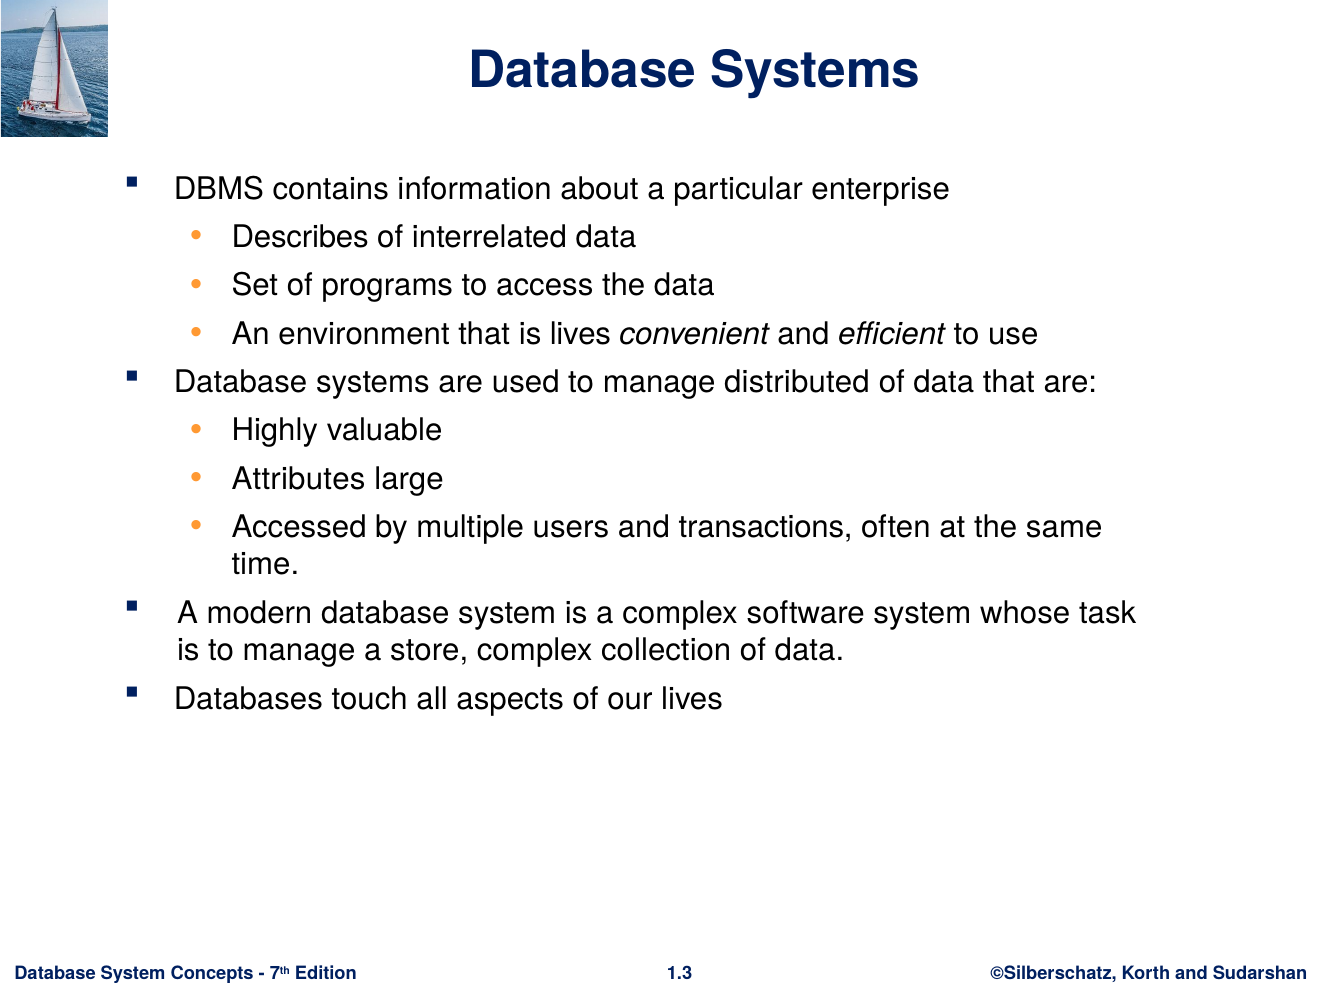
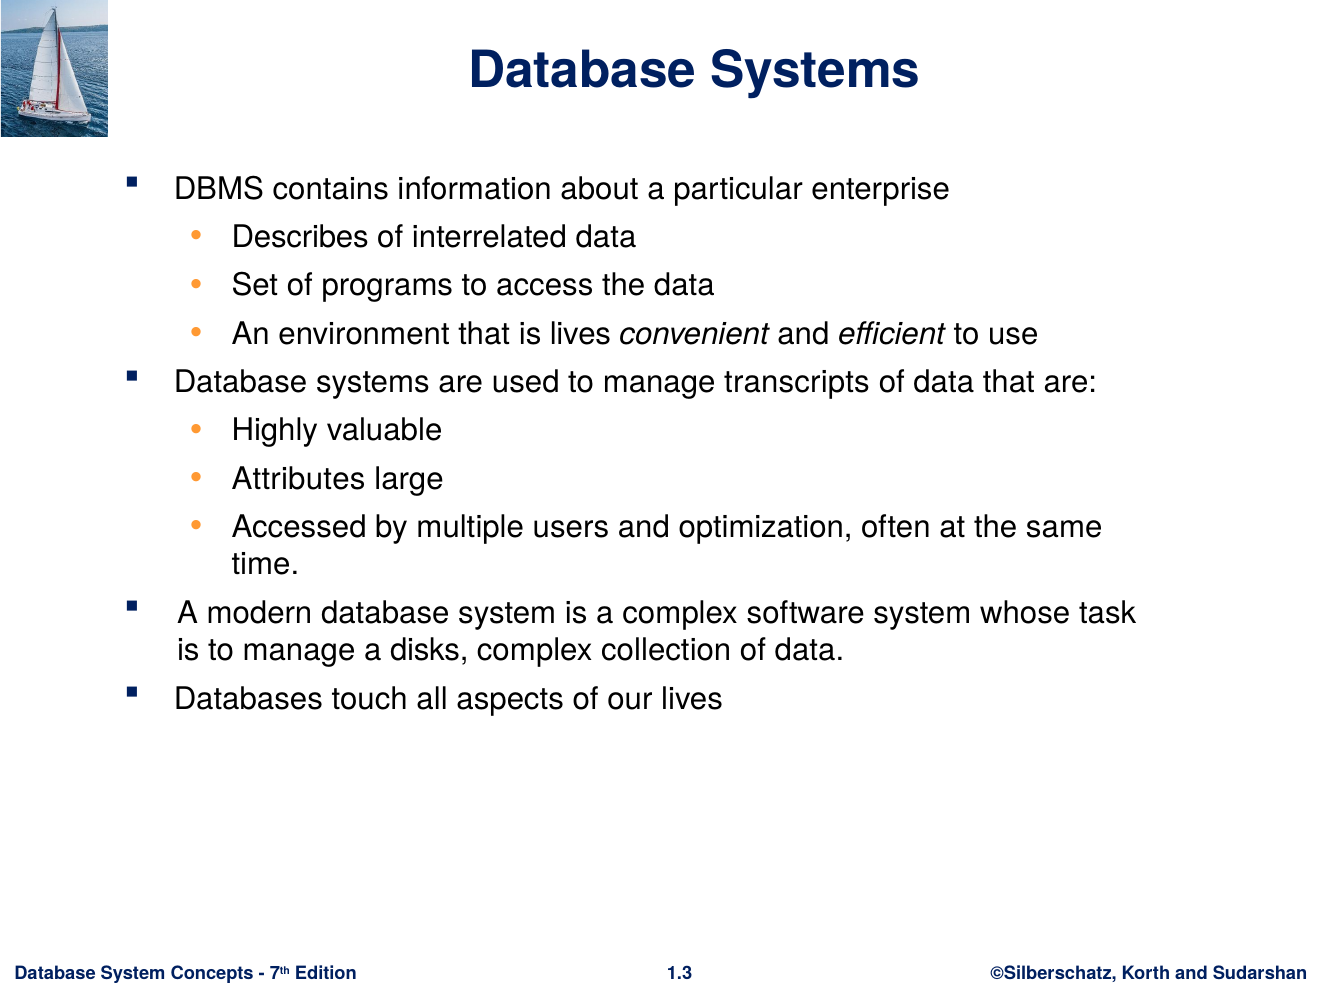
distributed: distributed -> transcripts
transactions: transactions -> optimization
store: store -> disks
